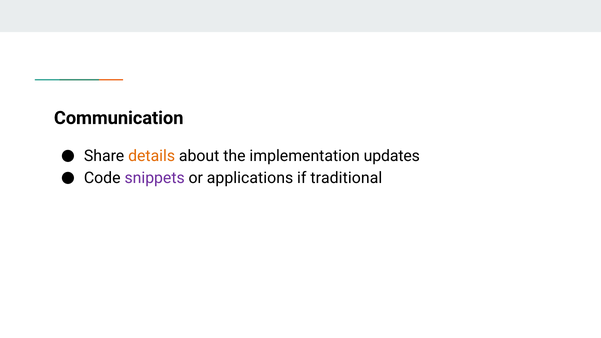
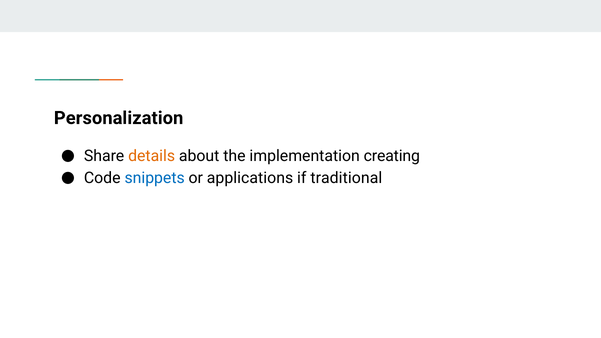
Communication: Communication -> Personalization
updates: updates -> creating
snippets colour: purple -> blue
